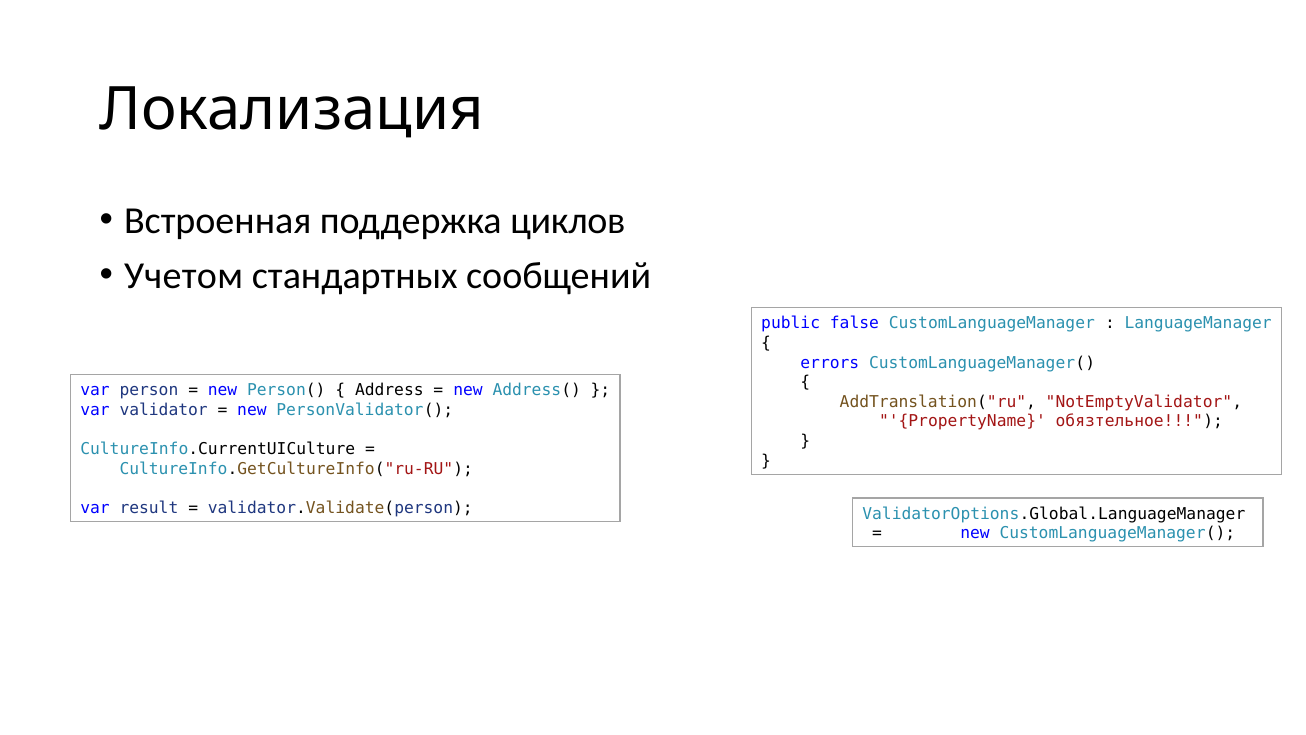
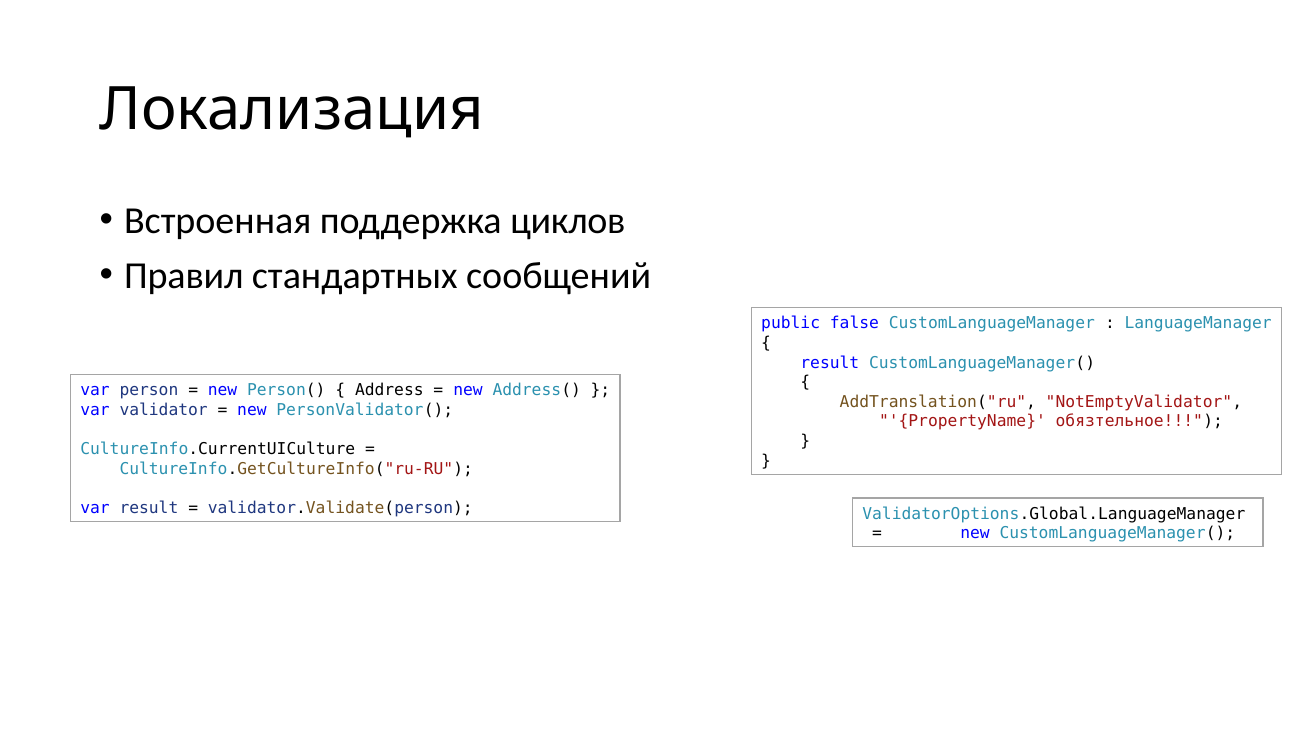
Учетом: Учетом -> Правил
errors at (830, 362): errors -> result
